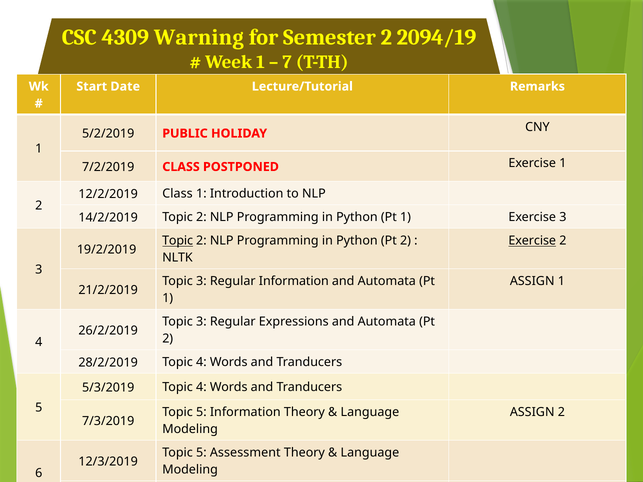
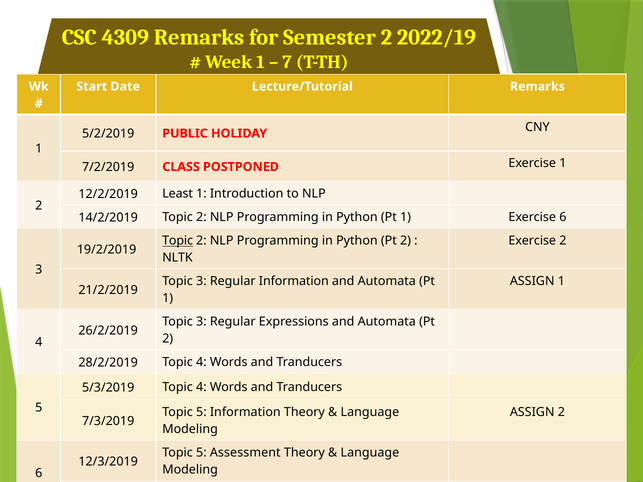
4309 Warning: Warning -> Remarks
2094/19: 2094/19 -> 2022/19
12/2/2019 Class: Class -> Least
1 Exercise 3: 3 -> 6
Exercise at (532, 241) underline: present -> none
